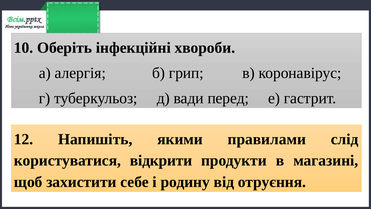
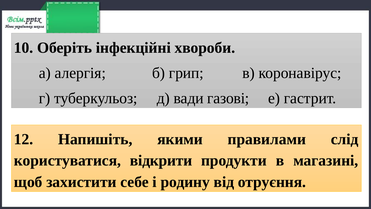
перед: перед -> газові
